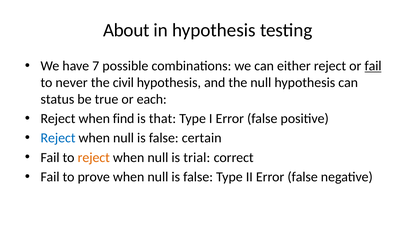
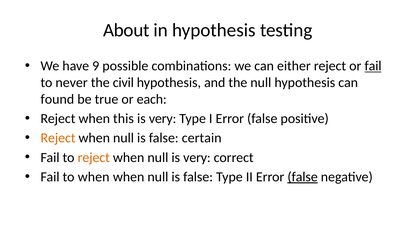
7: 7 -> 9
status: status -> found
find: find -> this
that at (162, 119): that -> very
Reject at (58, 138) colour: blue -> orange
null is trial: trial -> very
to prove: prove -> when
false at (303, 177) underline: none -> present
